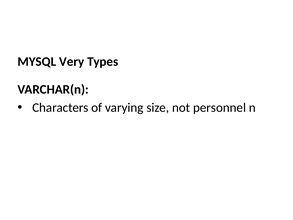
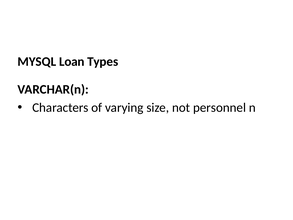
Very: Very -> Loan
